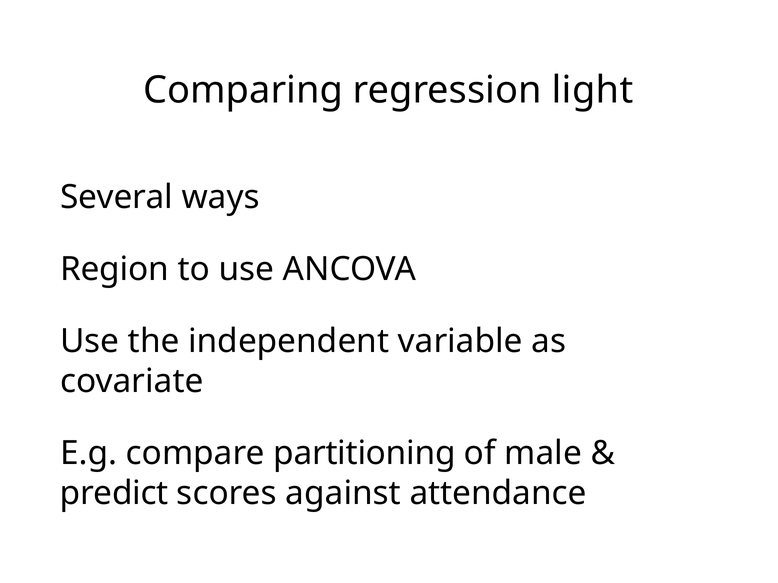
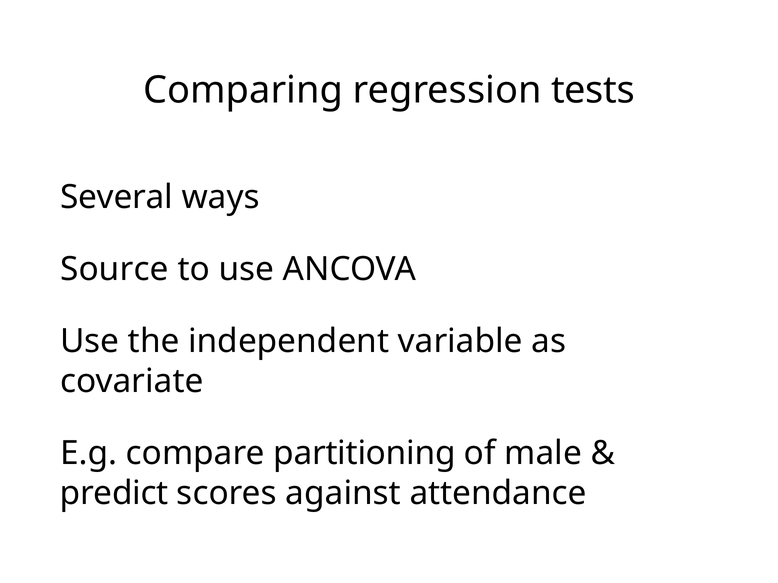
light: light -> tests
Region: Region -> Source
